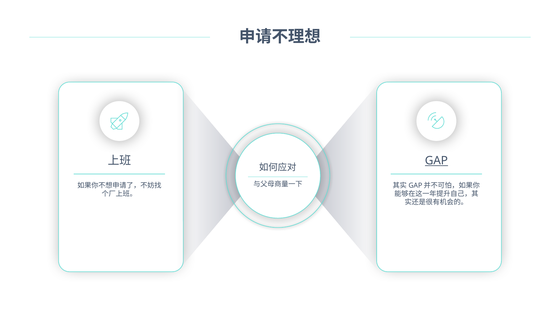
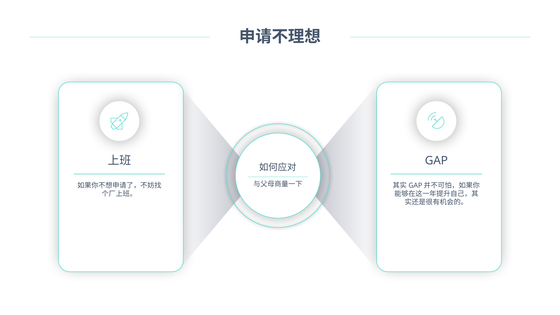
GAP underline: present -> none
